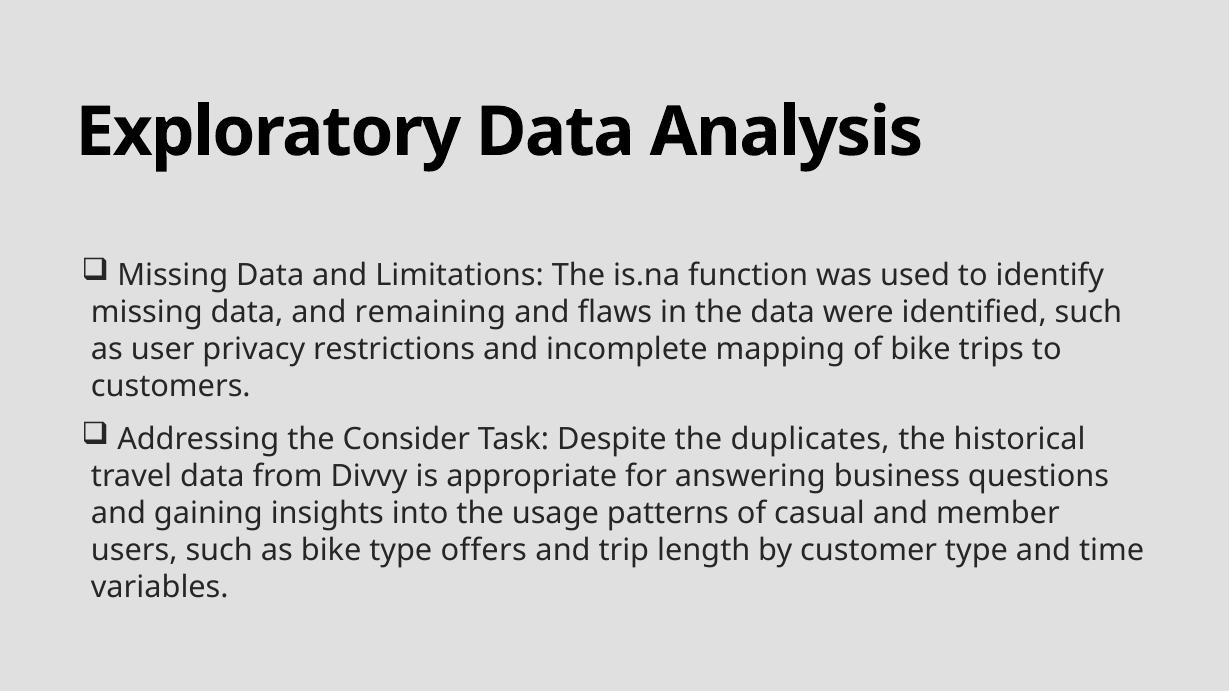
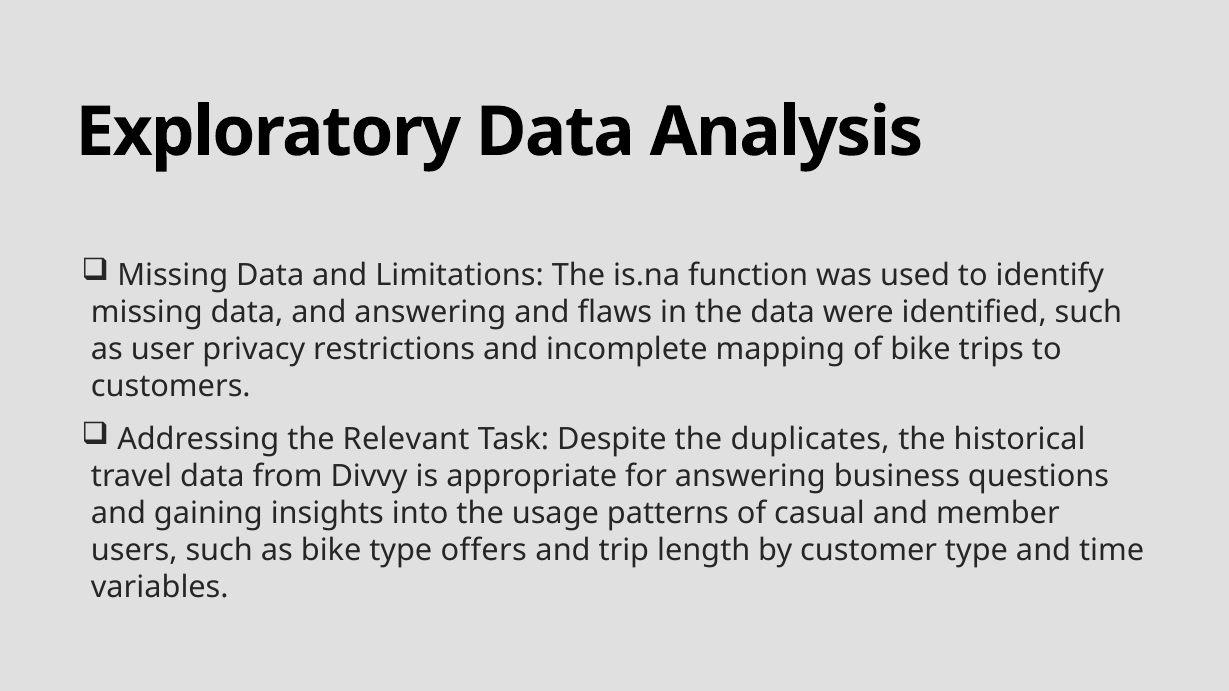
and remaining: remaining -> answering
Consider: Consider -> Relevant
